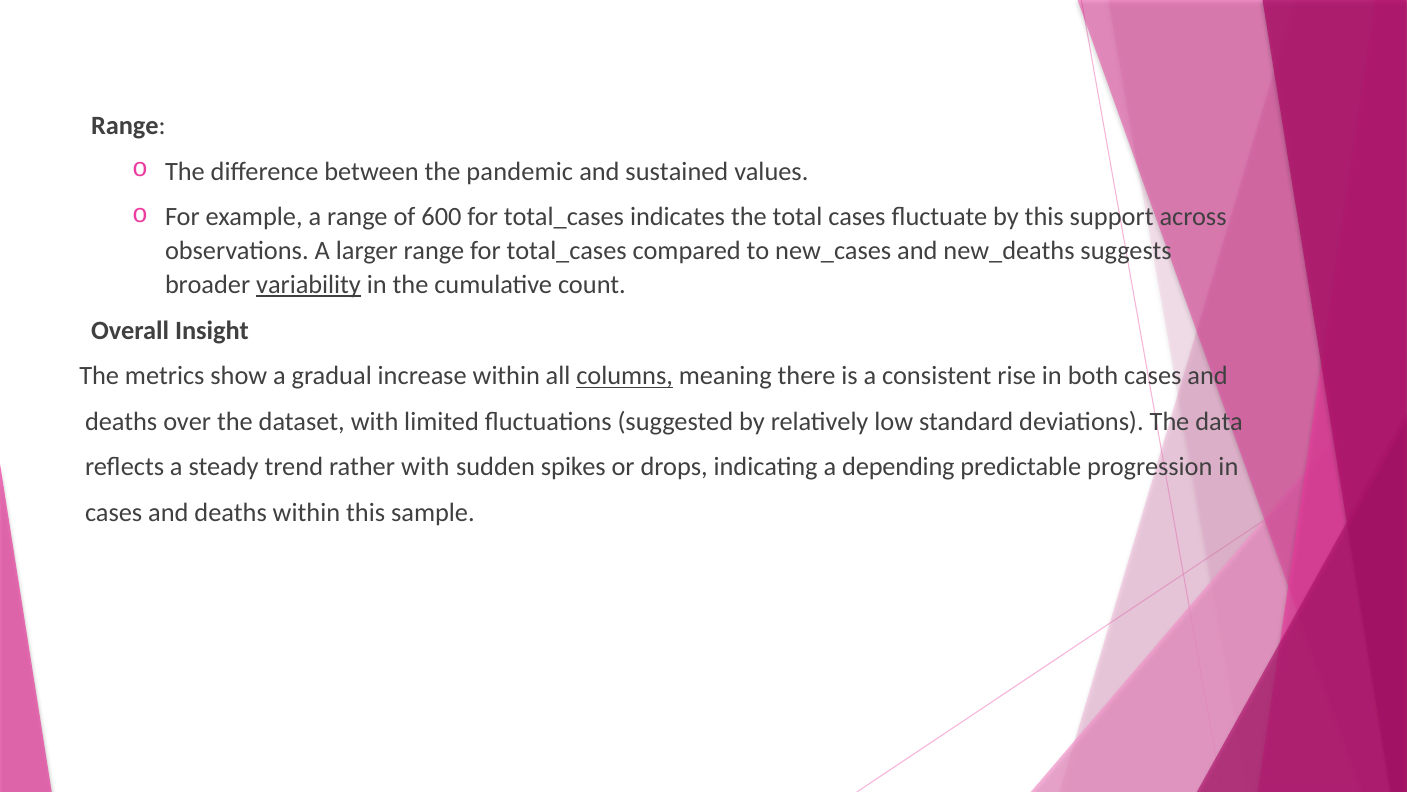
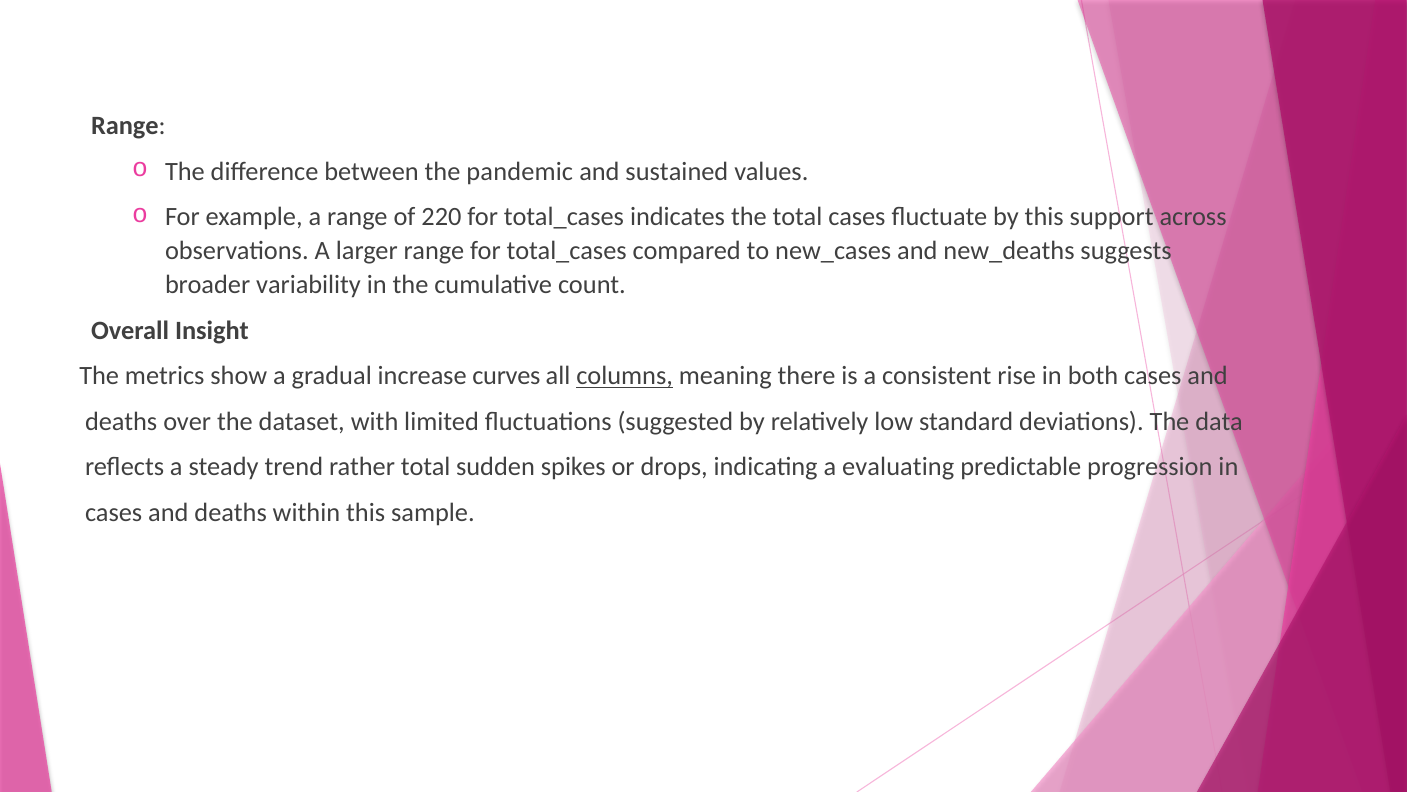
600: 600 -> 220
variability underline: present -> none
increase within: within -> curves
rather with: with -> total
depending: depending -> evaluating
